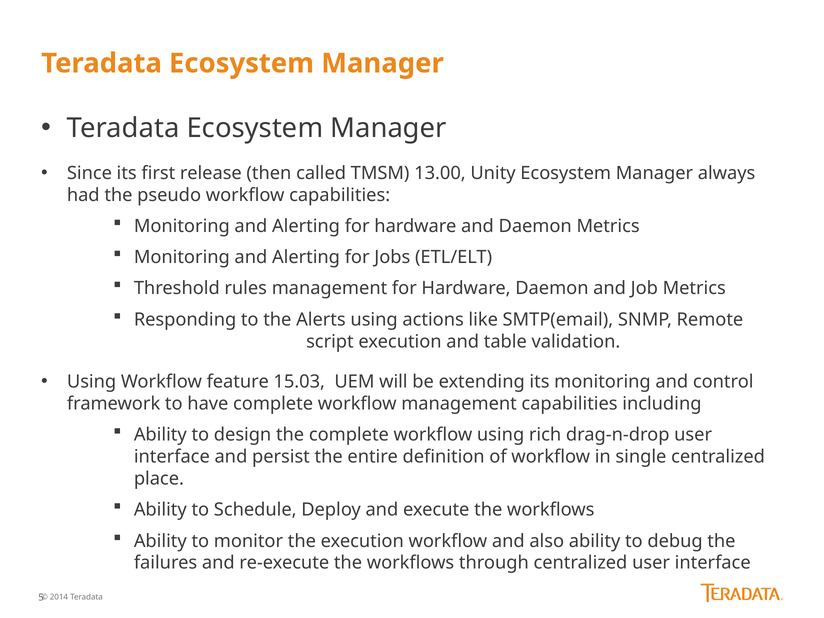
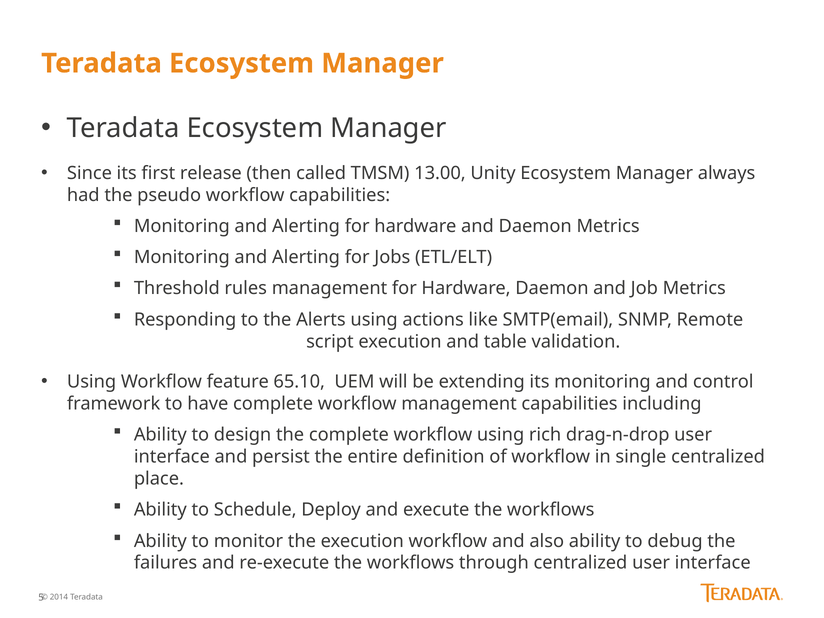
15.03: 15.03 -> 65.10
